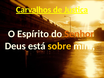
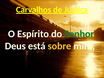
Senhor colour: orange -> green
